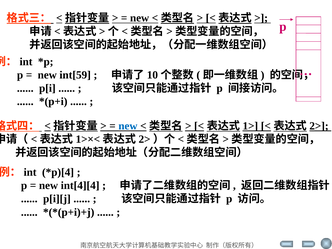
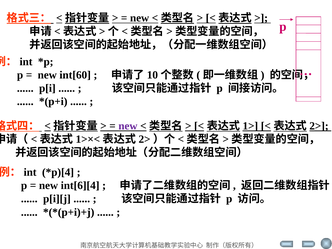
int[59: int[59 -> int[60
new at (128, 126) colour: blue -> purple
int[4][4: int[4][4 -> int[6][4
